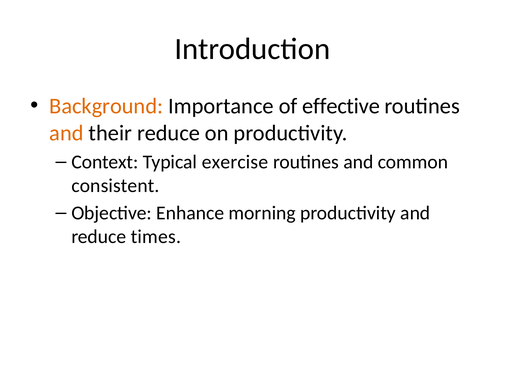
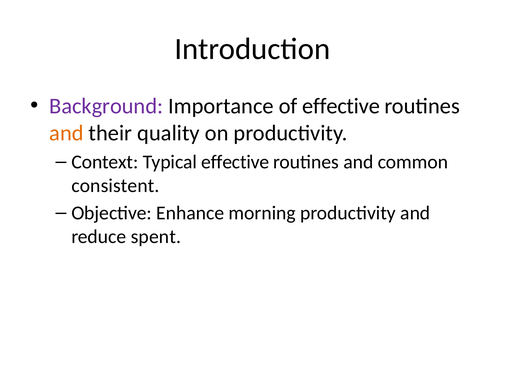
Background colour: orange -> purple
their reduce: reduce -> quality
Typical exercise: exercise -> effective
times: times -> spent
